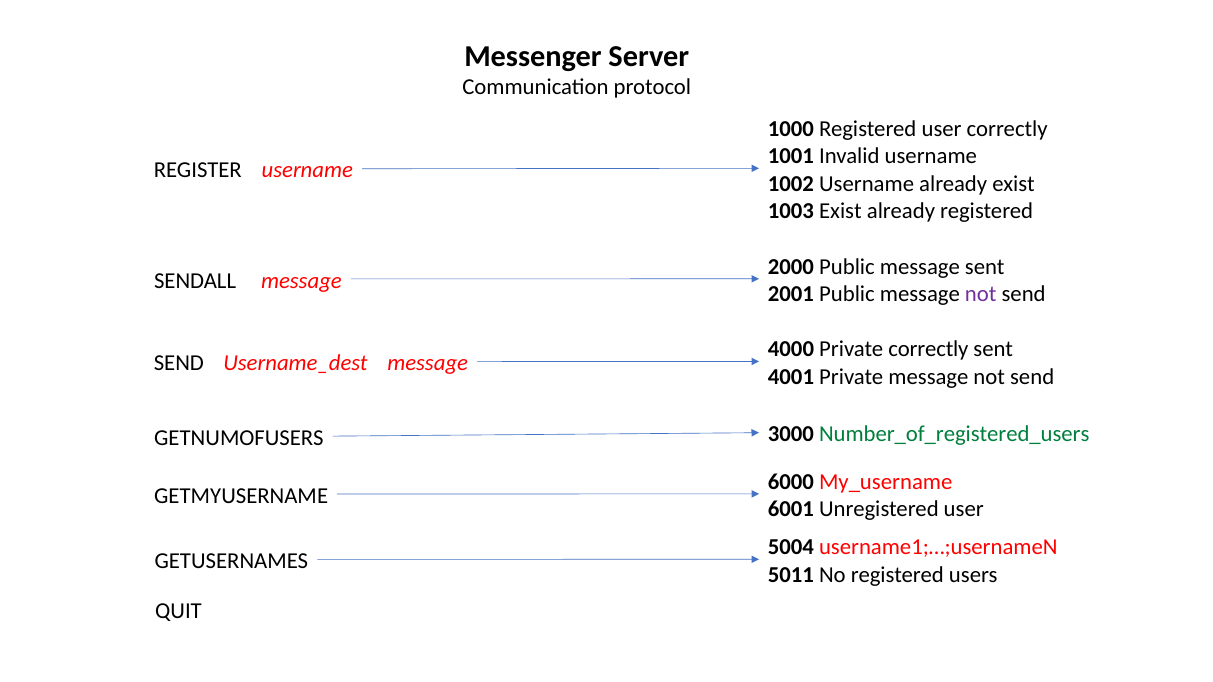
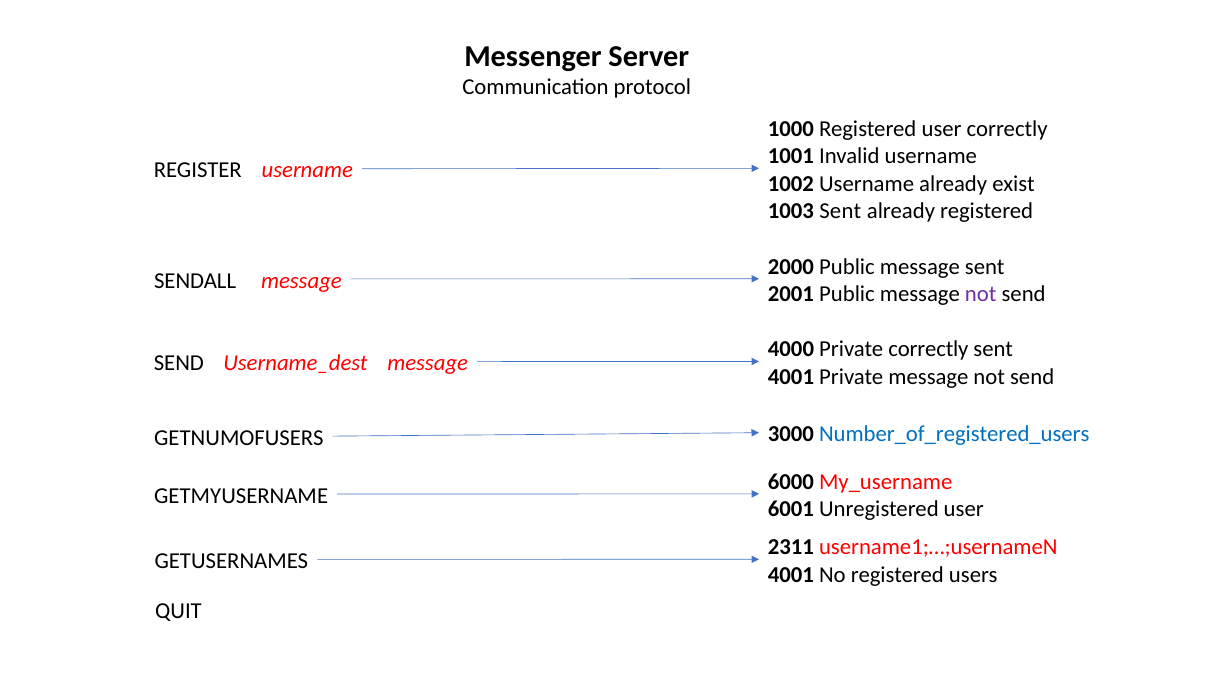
1003 Exist: Exist -> Sent
Number_of_registered_users colour: green -> blue
5004: 5004 -> 2311
5011 at (791, 575): 5011 -> 4001
